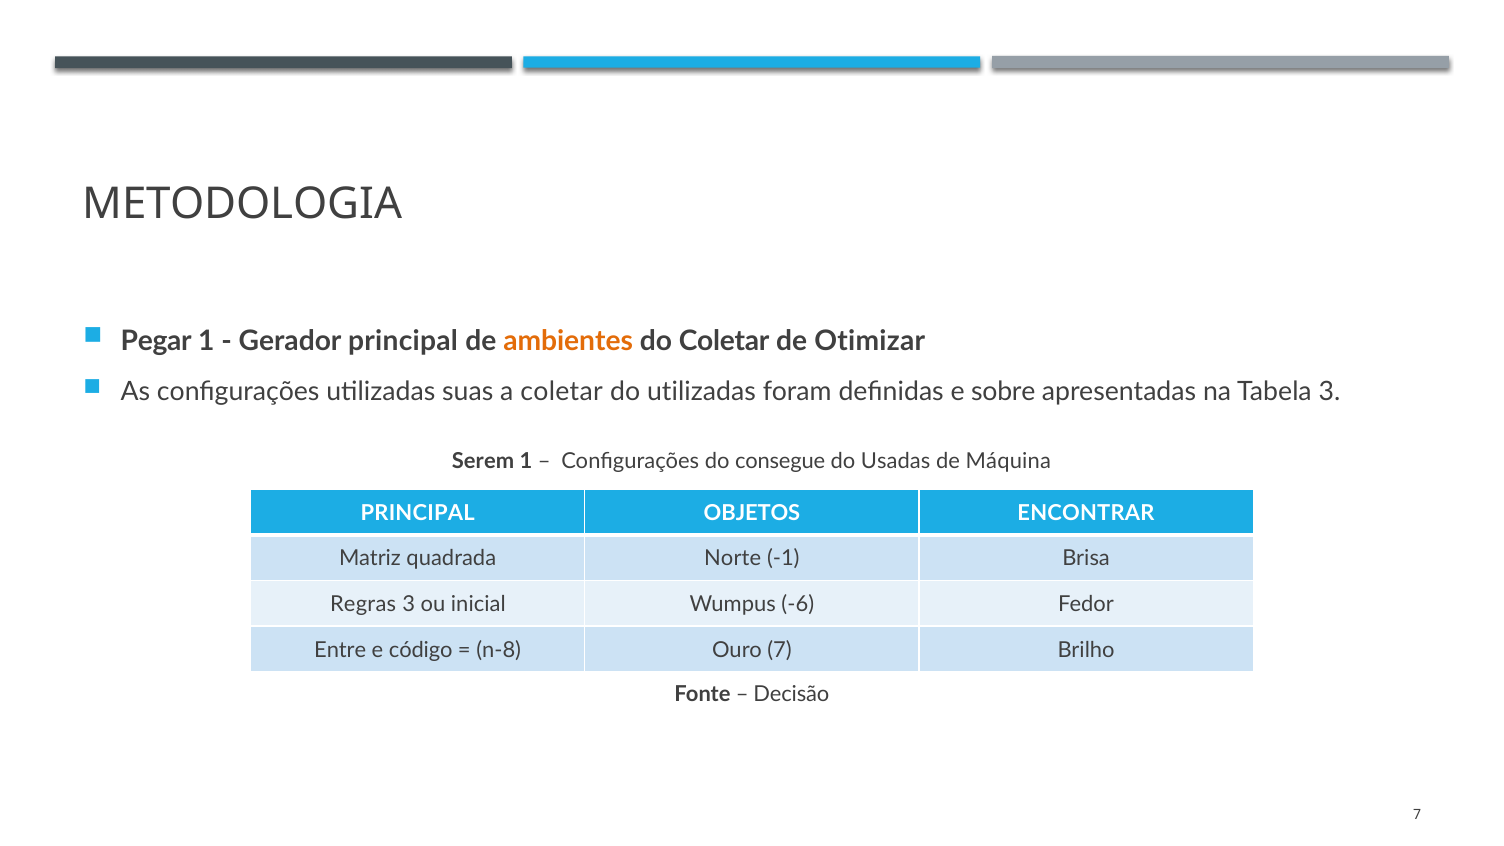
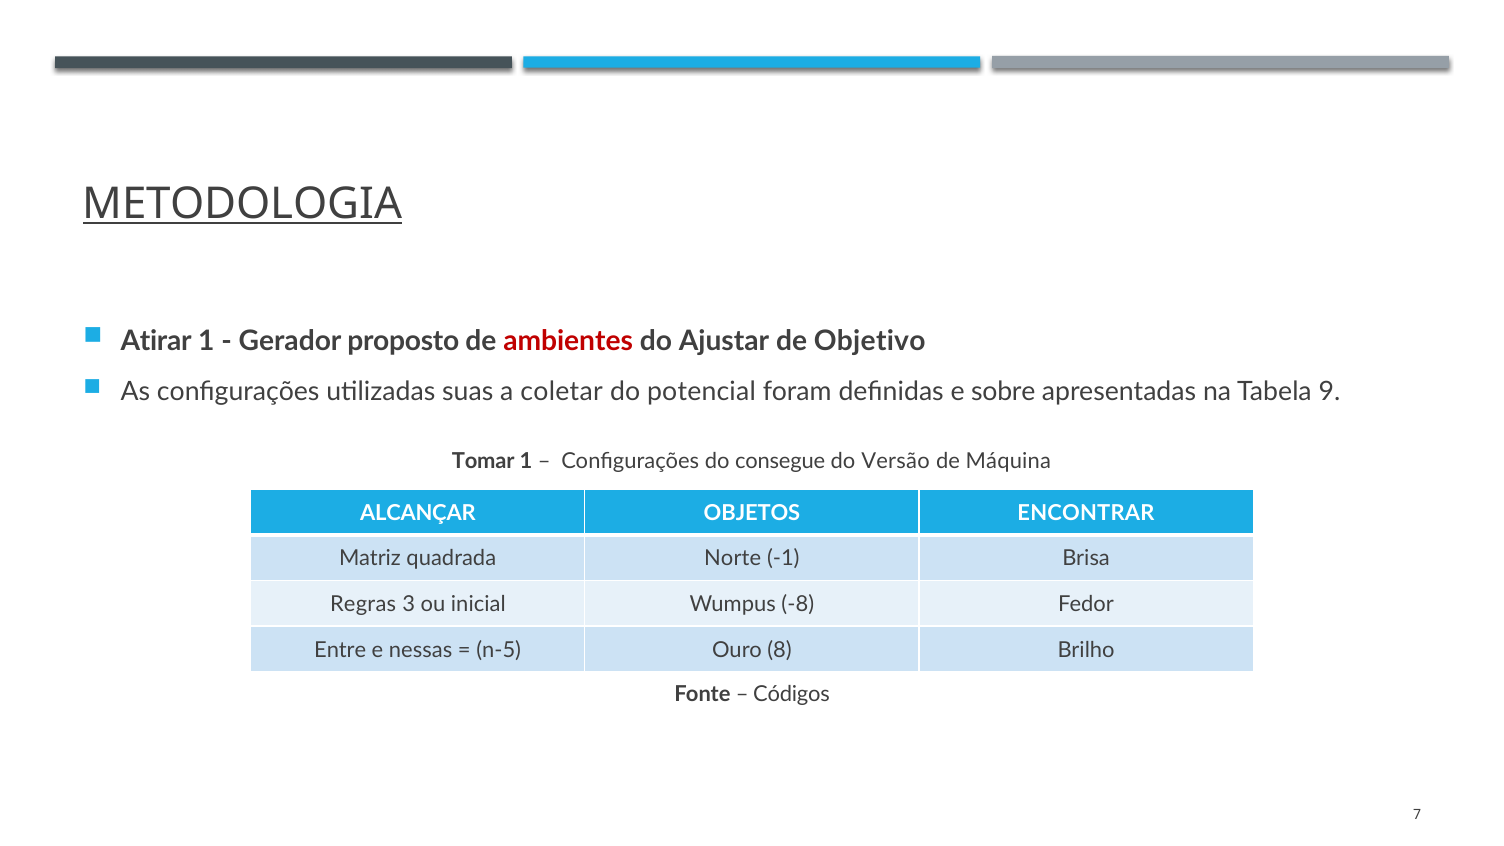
METODOLOGIA underline: none -> present
Pegar: Pegar -> Atirar
Gerador principal: principal -> proposto
ambientes colour: orange -> red
do Coletar: Coletar -> Ajustar
Otimizar: Otimizar -> Objetivo
do utilizadas: utilizadas -> potencial
Tabela 3: 3 -> 9
Serem: Serem -> Tomar
Usadas: Usadas -> Versão
PRINCIPAL at (418, 513): PRINCIPAL -> ALCANÇAR
-6: -6 -> -8
código: código -> nessas
n-8: n-8 -> n-5
Ouro 7: 7 -> 8
Decisão: Decisão -> Códigos
